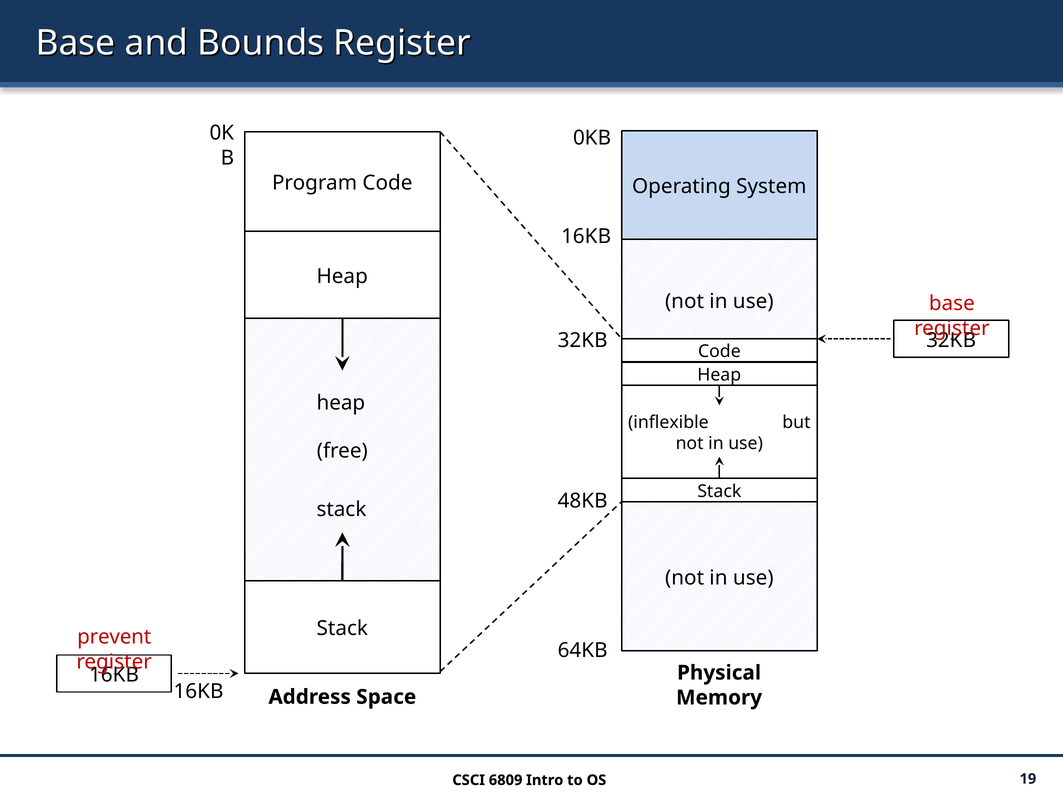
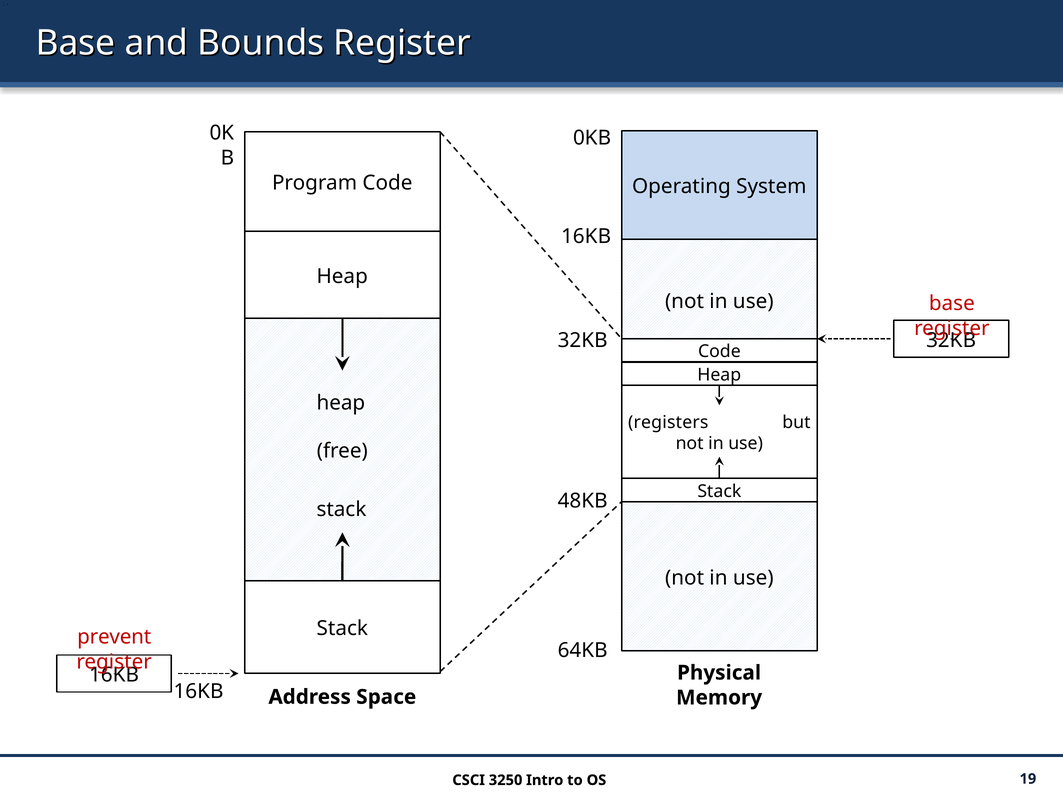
inflexible: inflexible -> registers
6809: 6809 -> 3250
